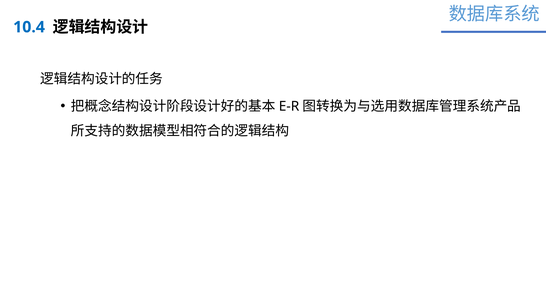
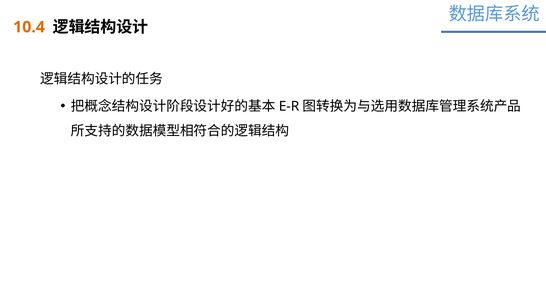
10.4 colour: blue -> orange
